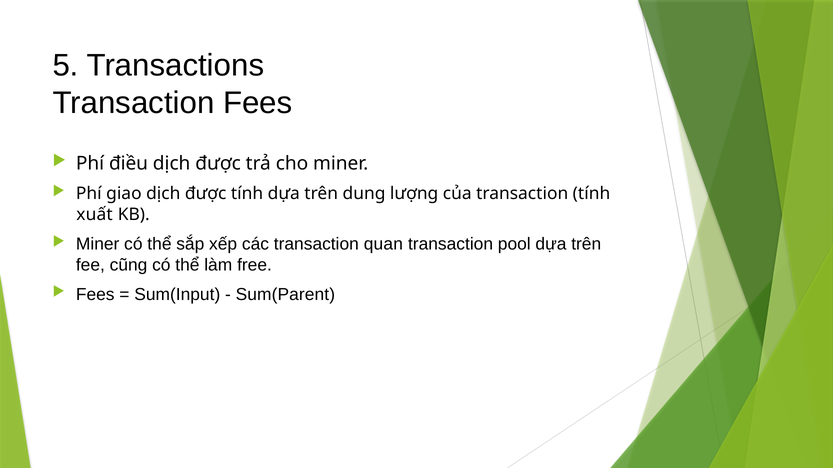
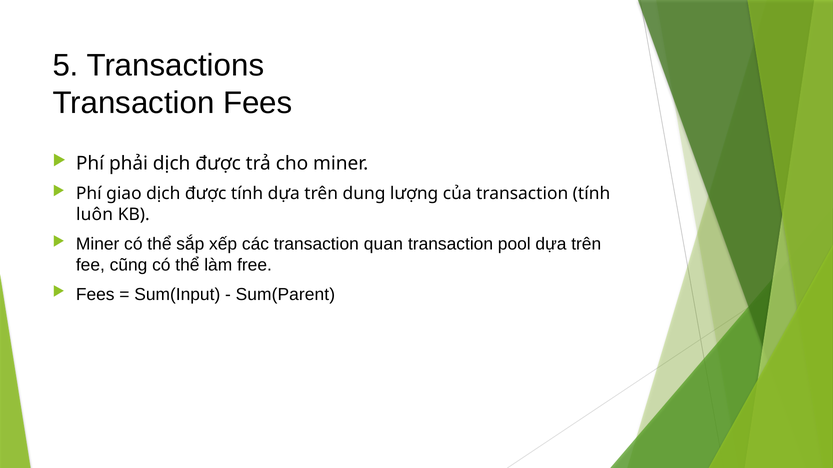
điều: điều -> phải
xuất: xuất -> luôn
